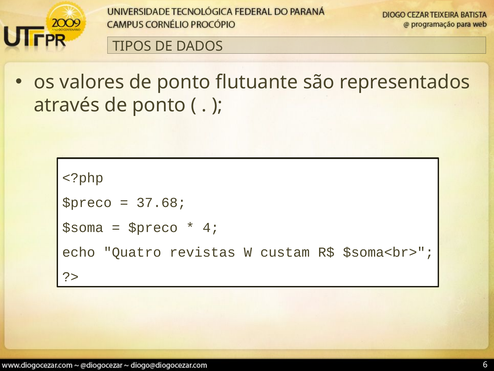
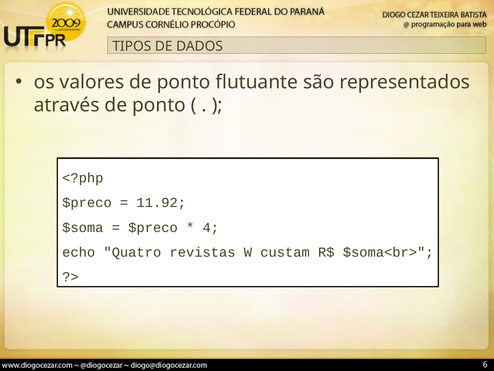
37.68: 37.68 -> 11.92
